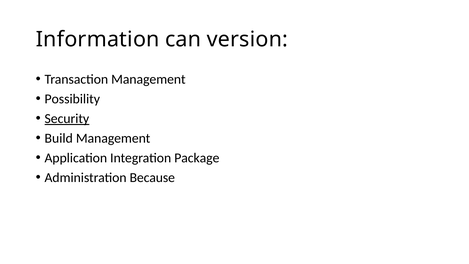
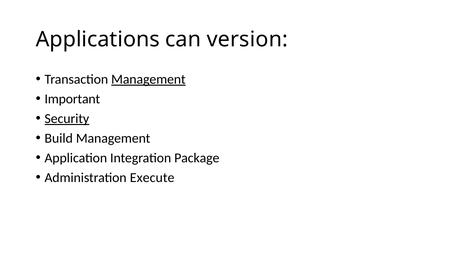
Information: Information -> Applications
Management at (148, 79) underline: none -> present
Possibility: Possibility -> Important
Because: Because -> Execute
